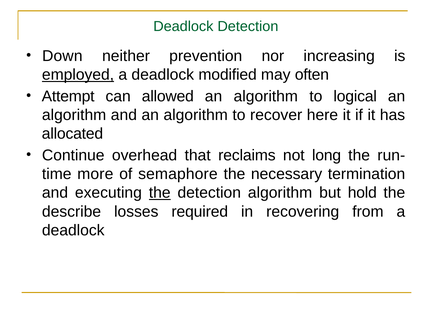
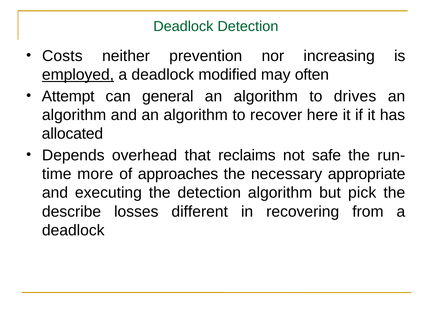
Down: Down -> Costs
allowed: allowed -> general
logical: logical -> drives
Continue: Continue -> Depends
long: long -> safe
semaphore: semaphore -> approaches
termination: termination -> appropriate
the at (160, 193) underline: present -> none
hold: hold -> pick
required: required -> different
